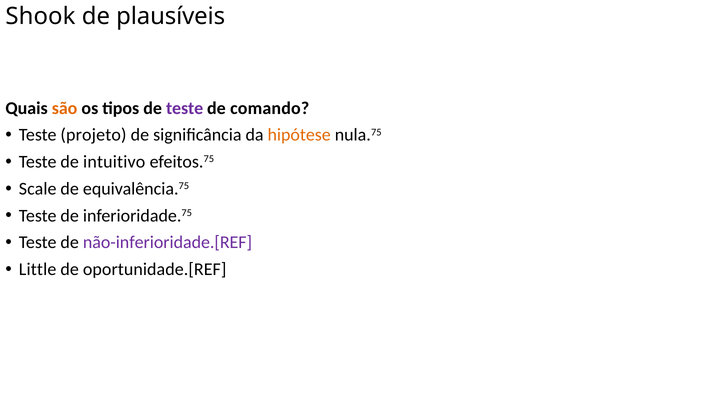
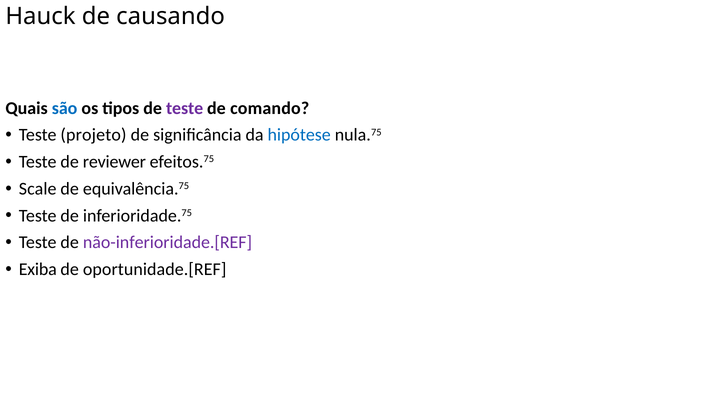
Shook: Shook -> Hauck
plausíveis: plausíveis -> causando
são colour: orange -> blue
hipótese colour: orange -> blue
intuitivo: intuitivo -> reviewer
Little: Little -> Exiba
